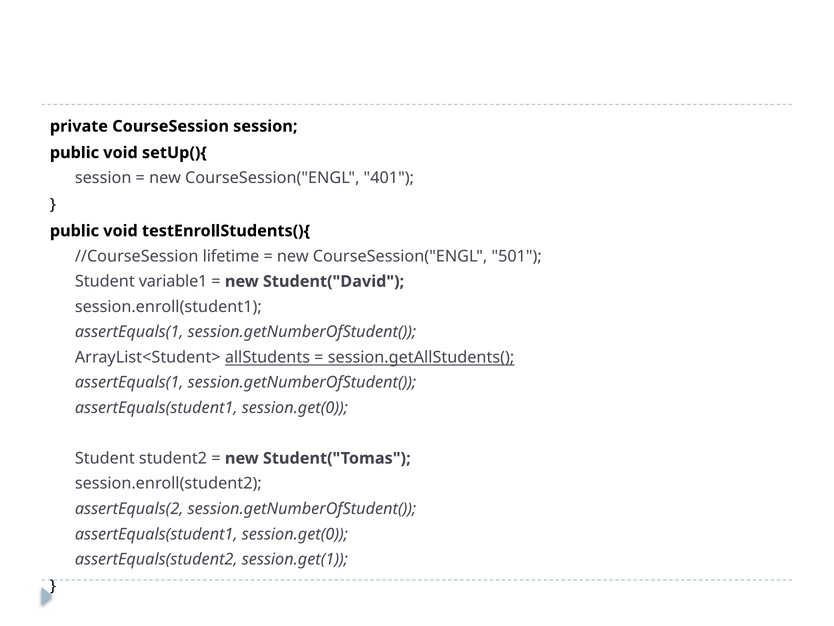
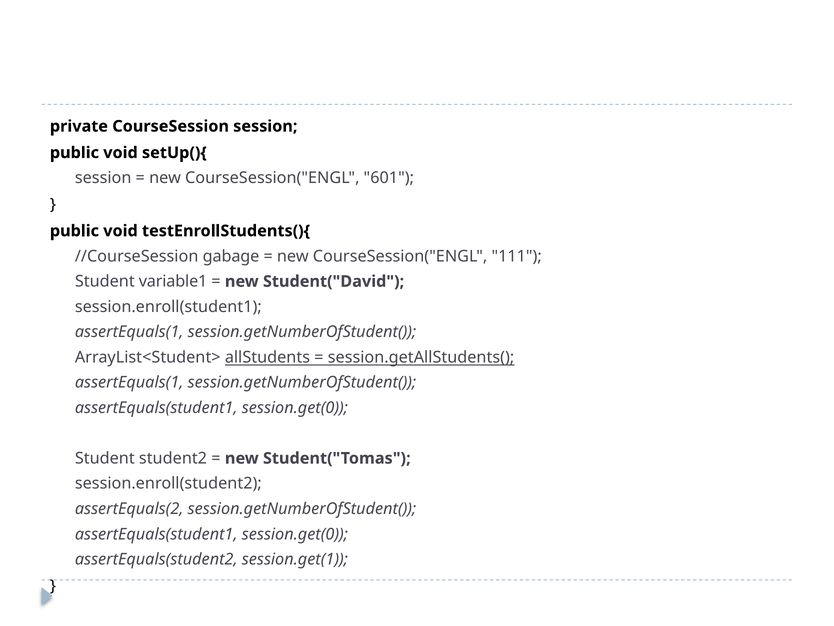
401: 401 -> 601
lifetime: lifetime -> gabage
501: 501 -> 111
